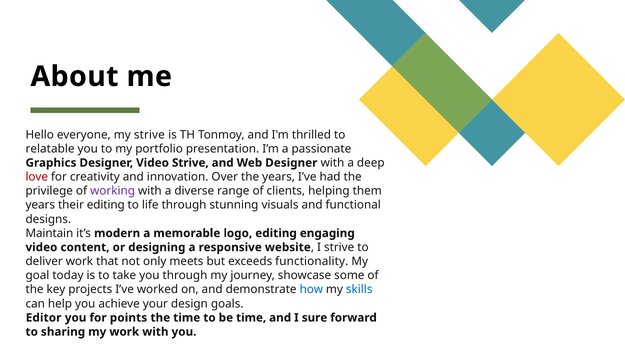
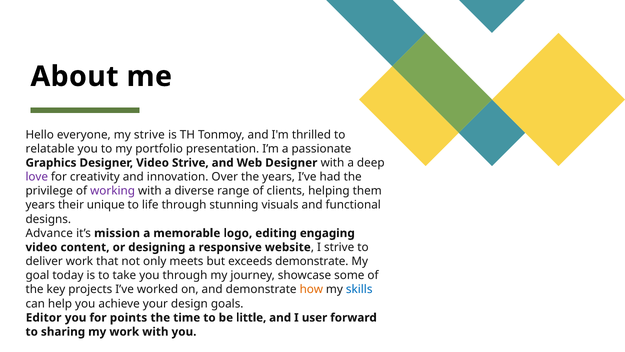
love colour: red -> purple
their editing: editing -> unique
Maintain: Maintain -> Advance
modern: modern -> mission
exceeds functionality: functionality -> demonstrate
how colour: blue -> orange
be time: time -> little
sure: sure -> user
